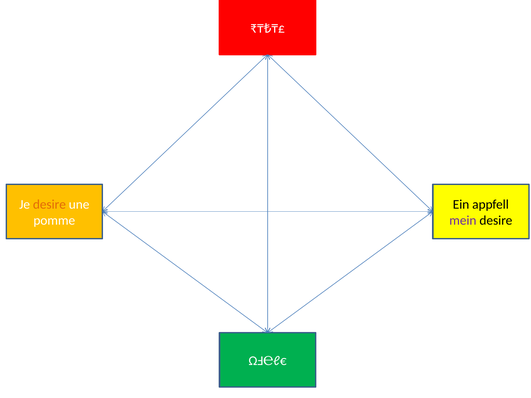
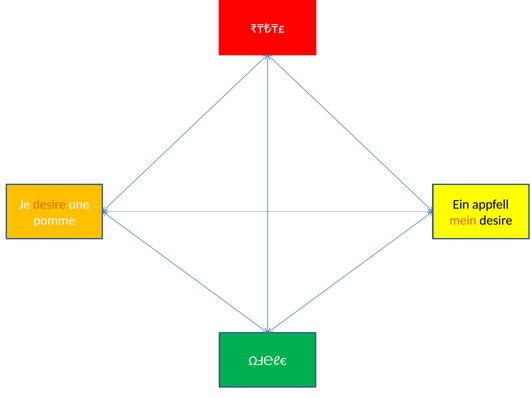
mein colour: purple -> orange
